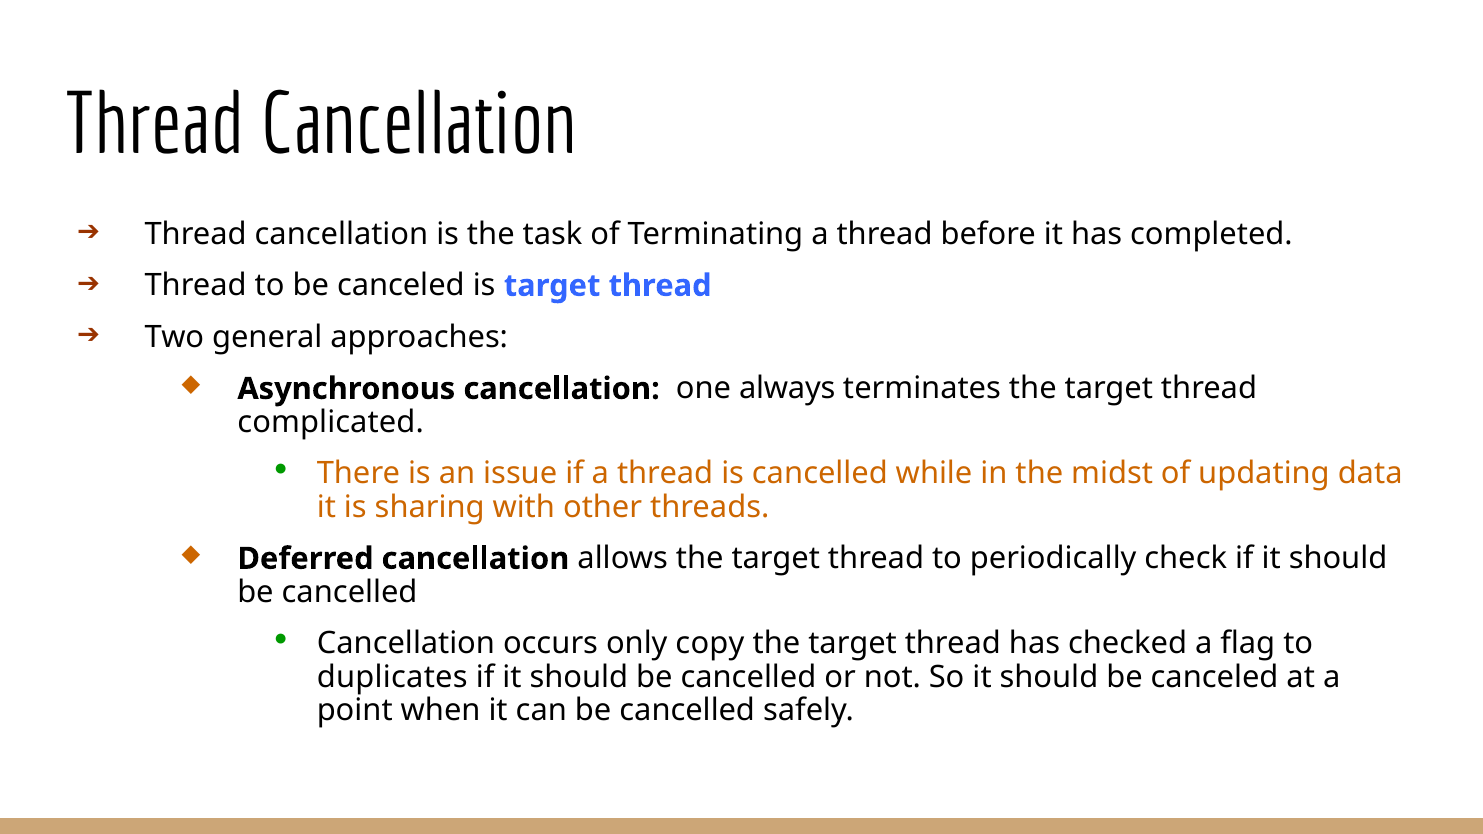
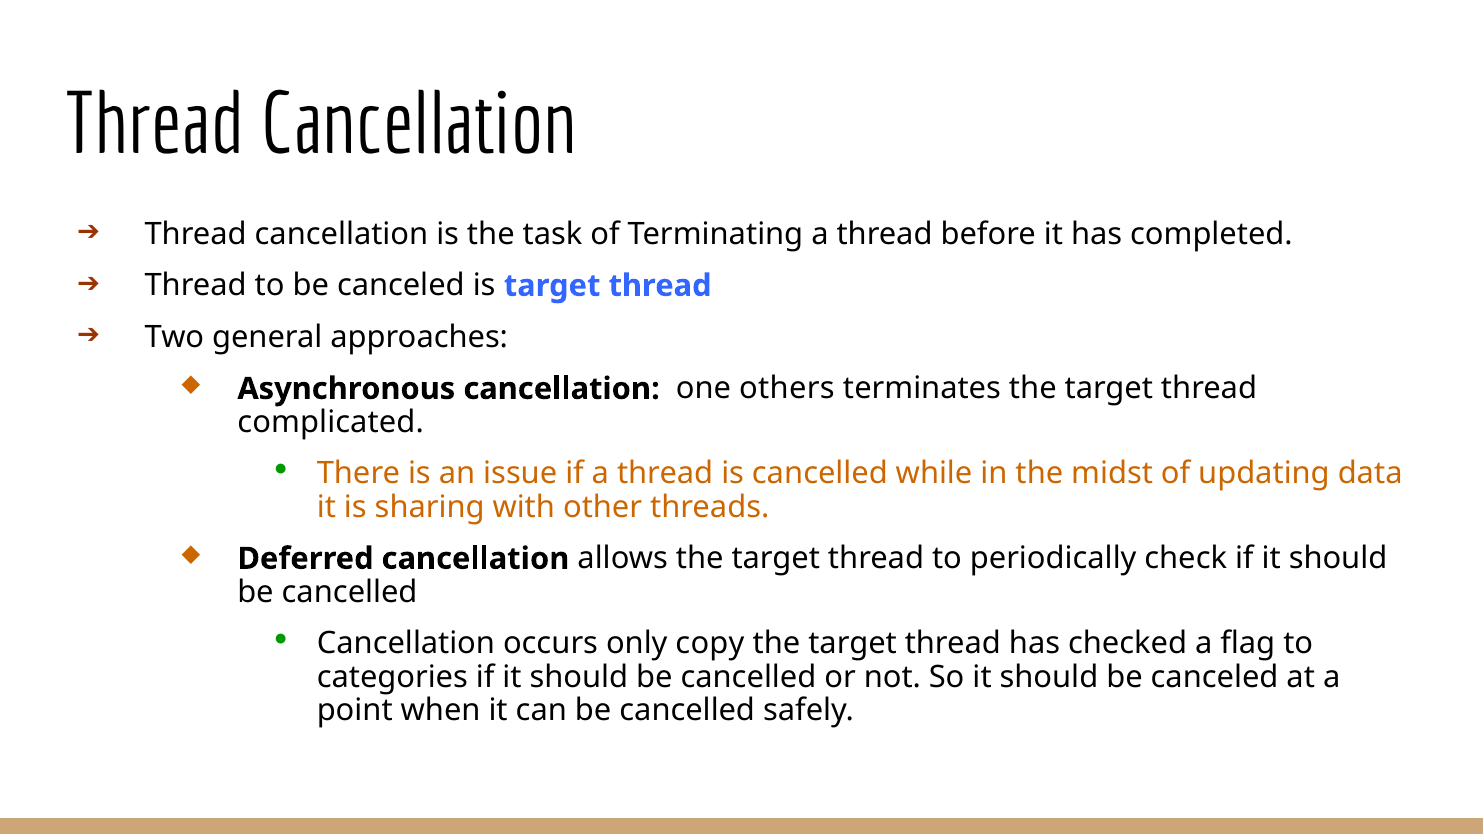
always: always -> others
duplicates: duplicates -> categories
